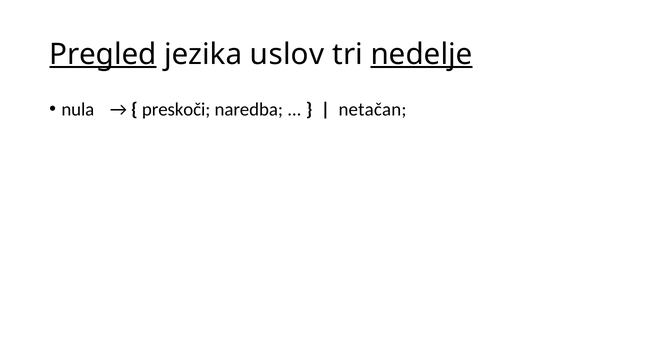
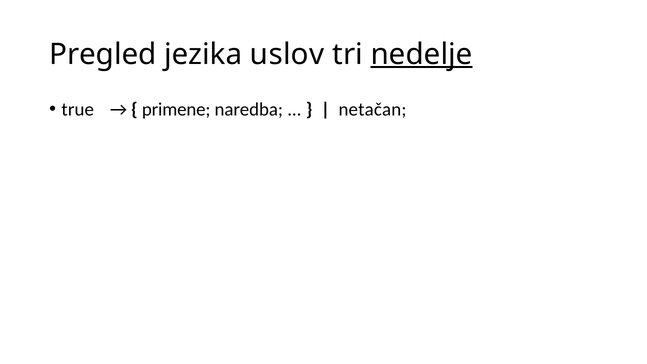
Pregled underline: present -> none
nula: nula -> true
preskoči: preskoči -> primene
